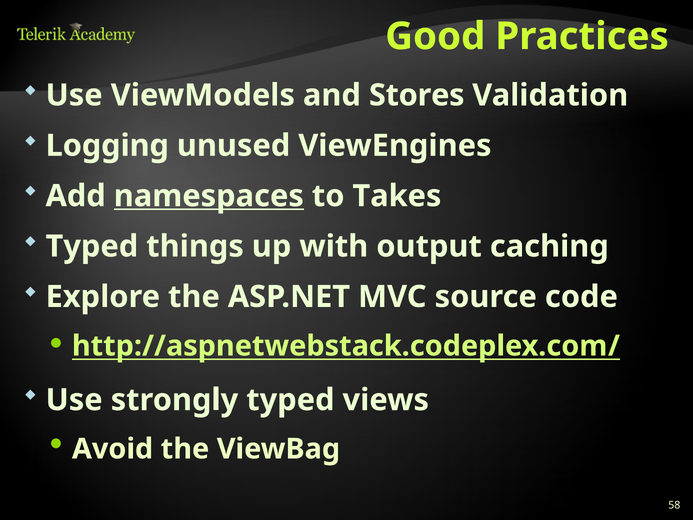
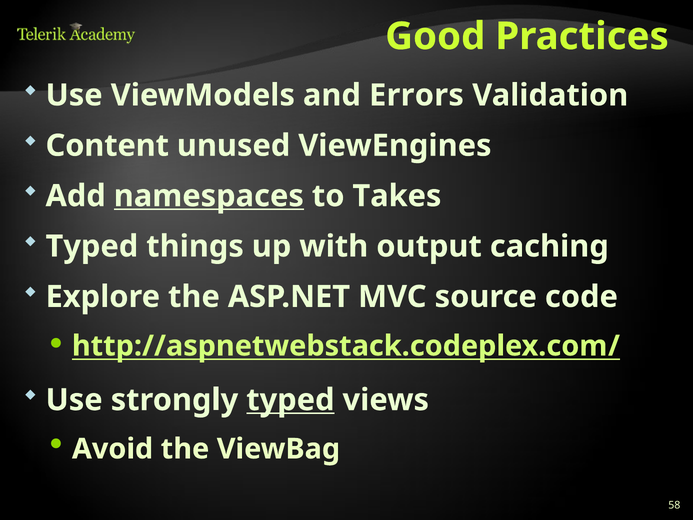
Stores: Stores -> Errors
Logging: Logging -> Content
typed at (290, 400) underline: none -> present
